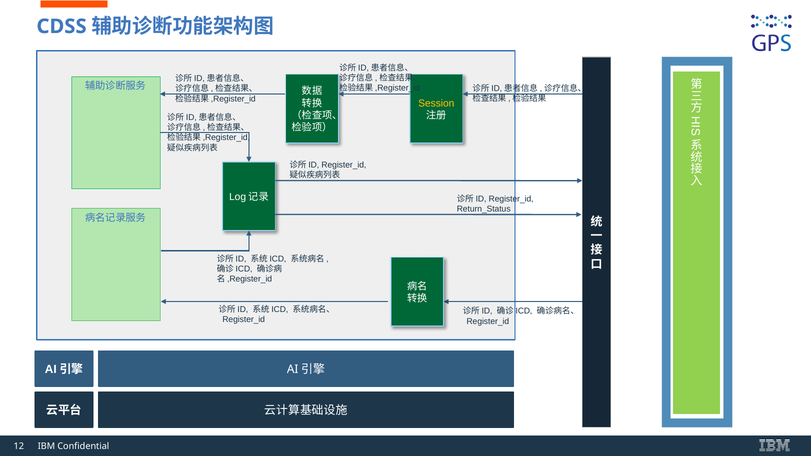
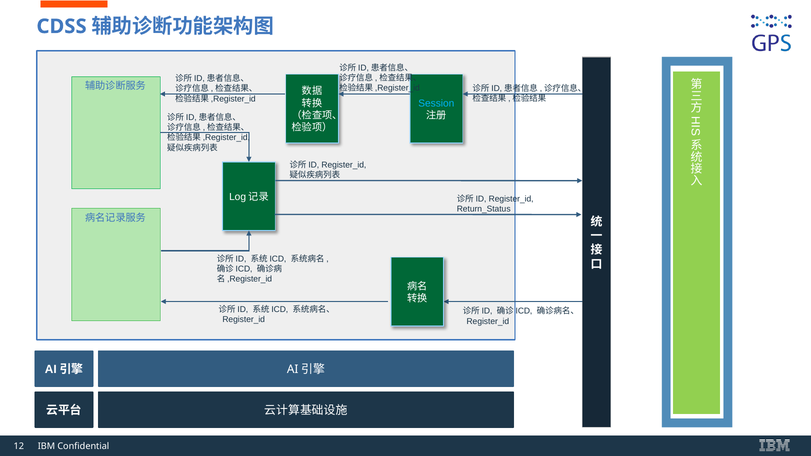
Session colour: yellow -> light blue
